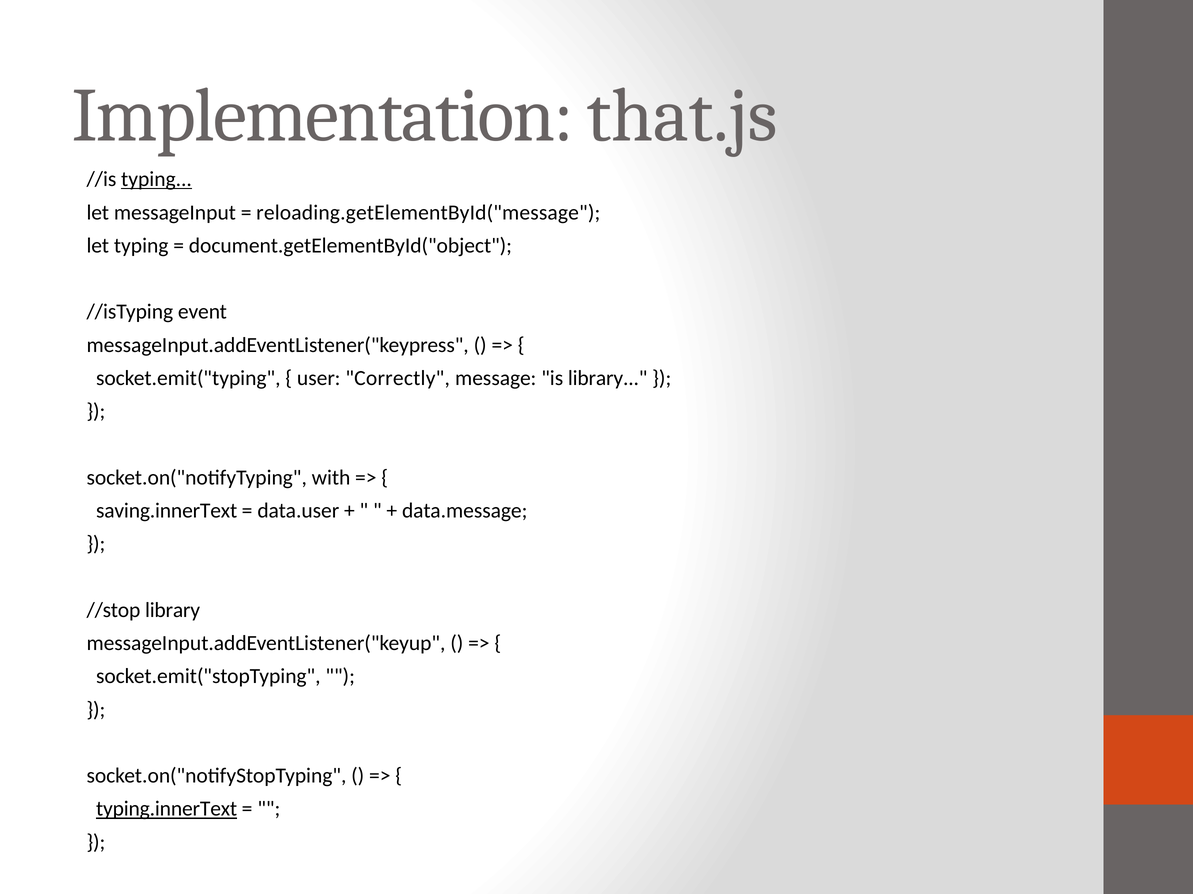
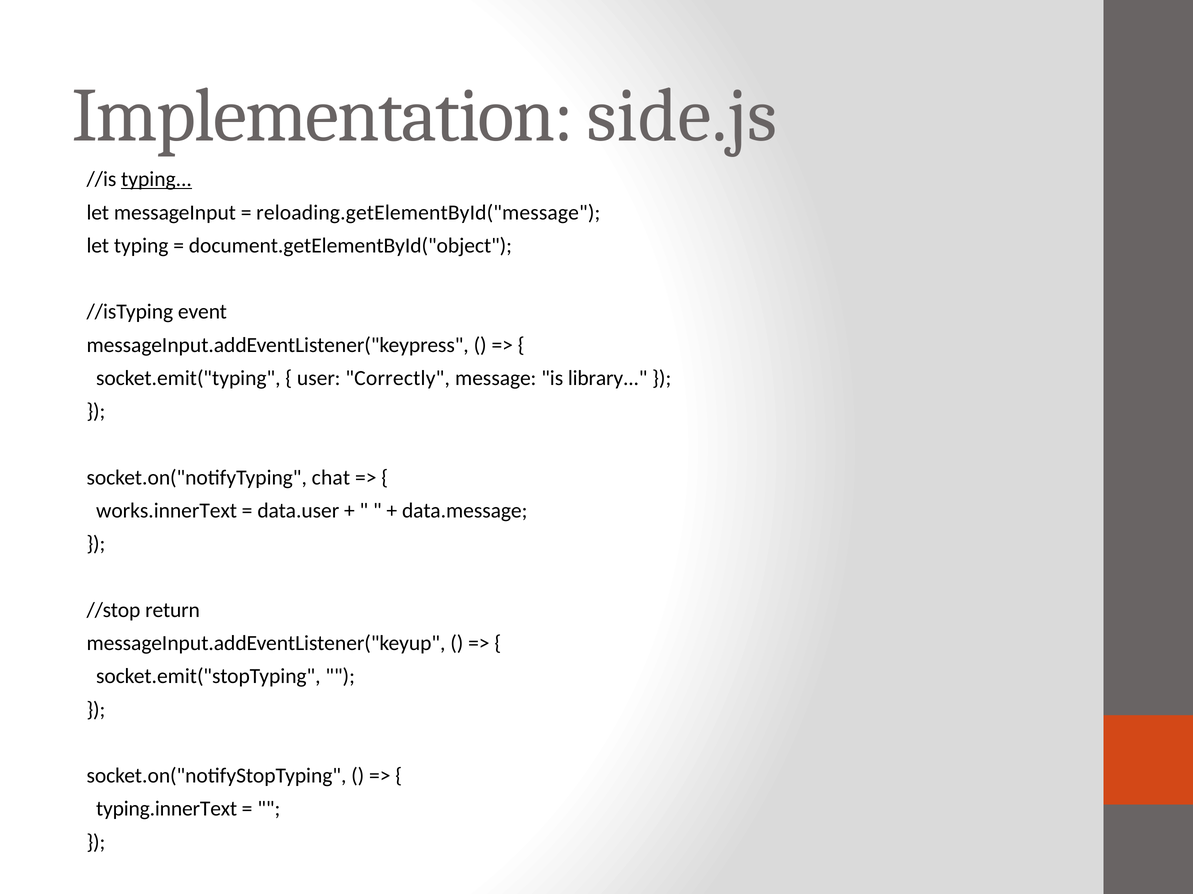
that.js: that.js -> side.js
with: with -> chat
saving.innerText: saving.innerText -> works.innerText
//stop library: library -> return
typing.innerText underline: present -> none
